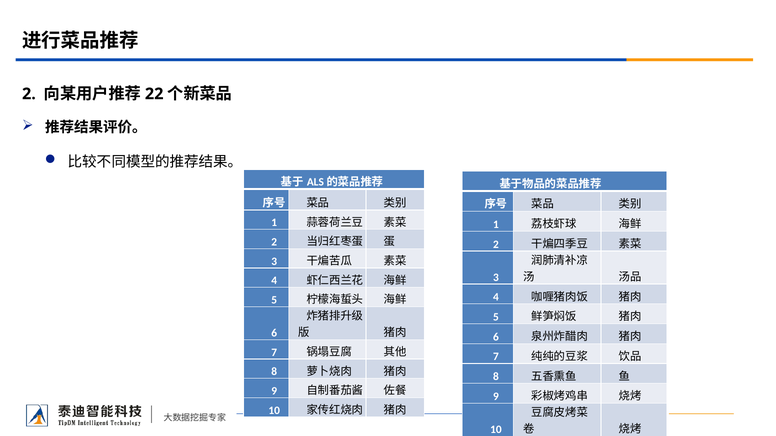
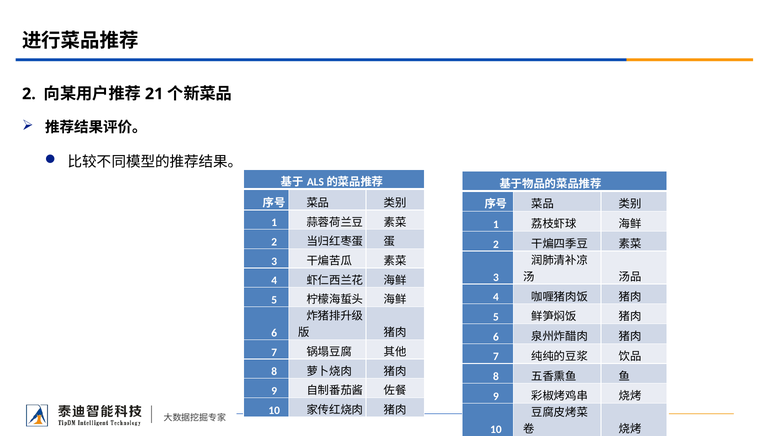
22: 22 -> 21
